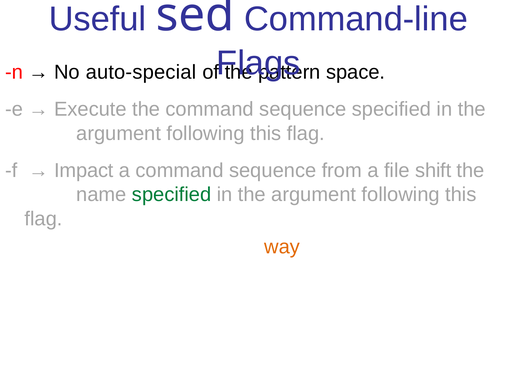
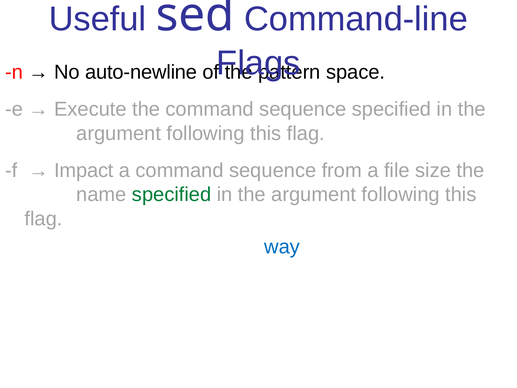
auto-special: auto-special -> auto-newline
shift: shift -> size
way at (282, 247) colour: orange -> blue
